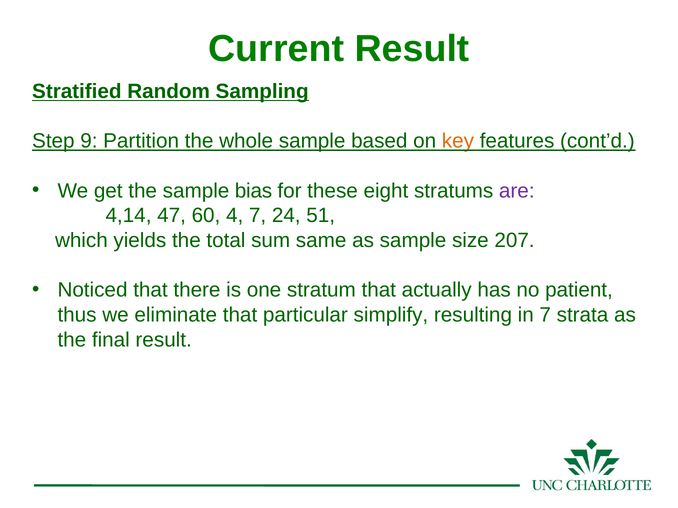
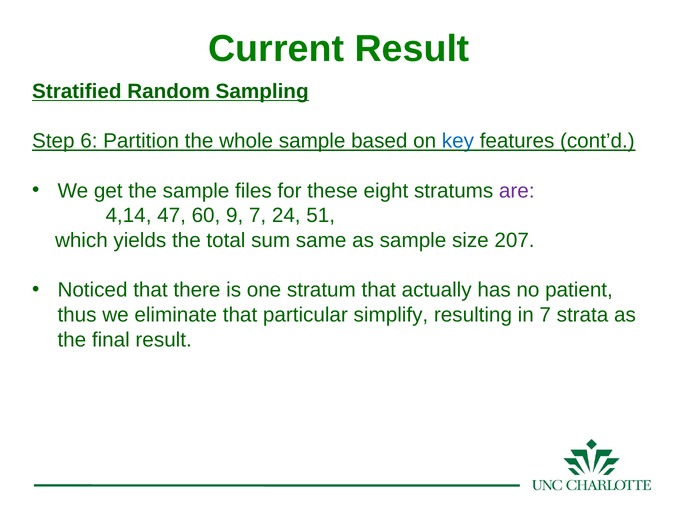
9: 9 -> 6
key colour: orange -> blue
bias: bias -> files
4: 4 -> 9
